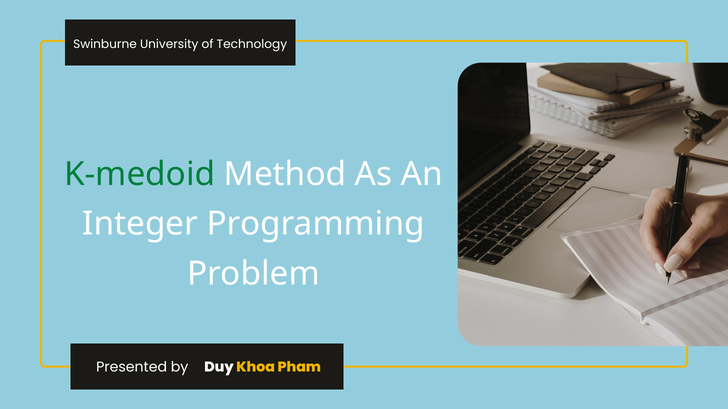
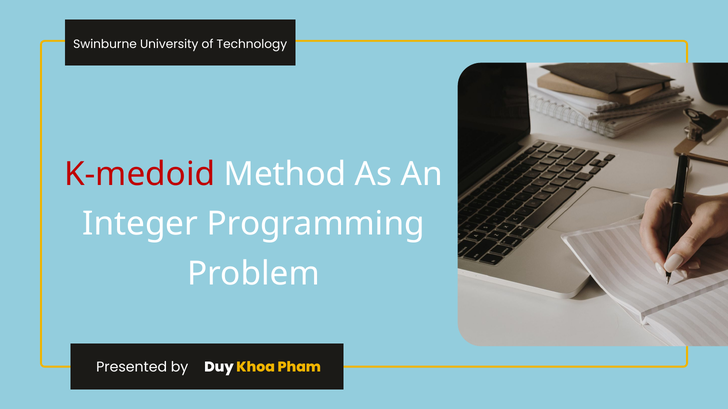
K-medoid colour: green -> red
